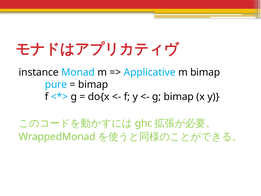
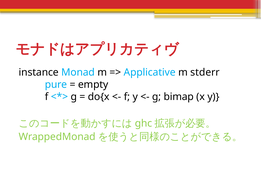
m bimap: bimap -> stderr
bimap at (93, 84): bimap -> empty
